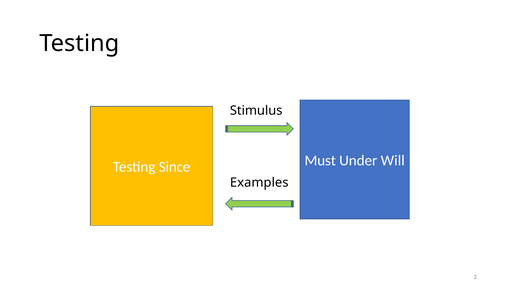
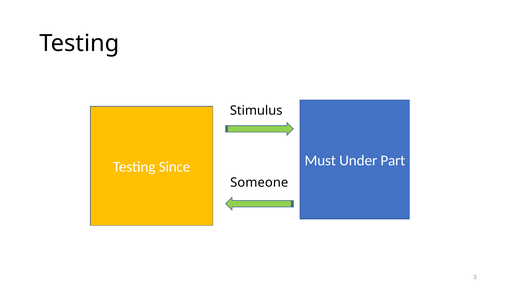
Will: Will -> Part
Examples: Examples -> Someone
